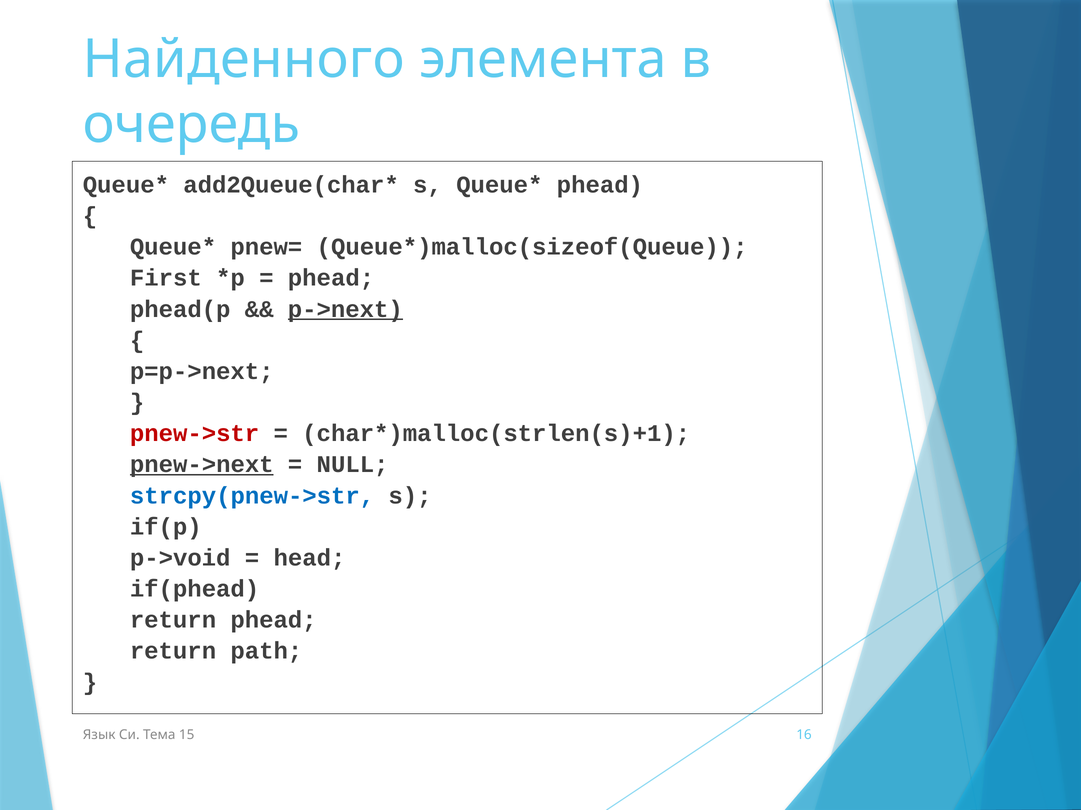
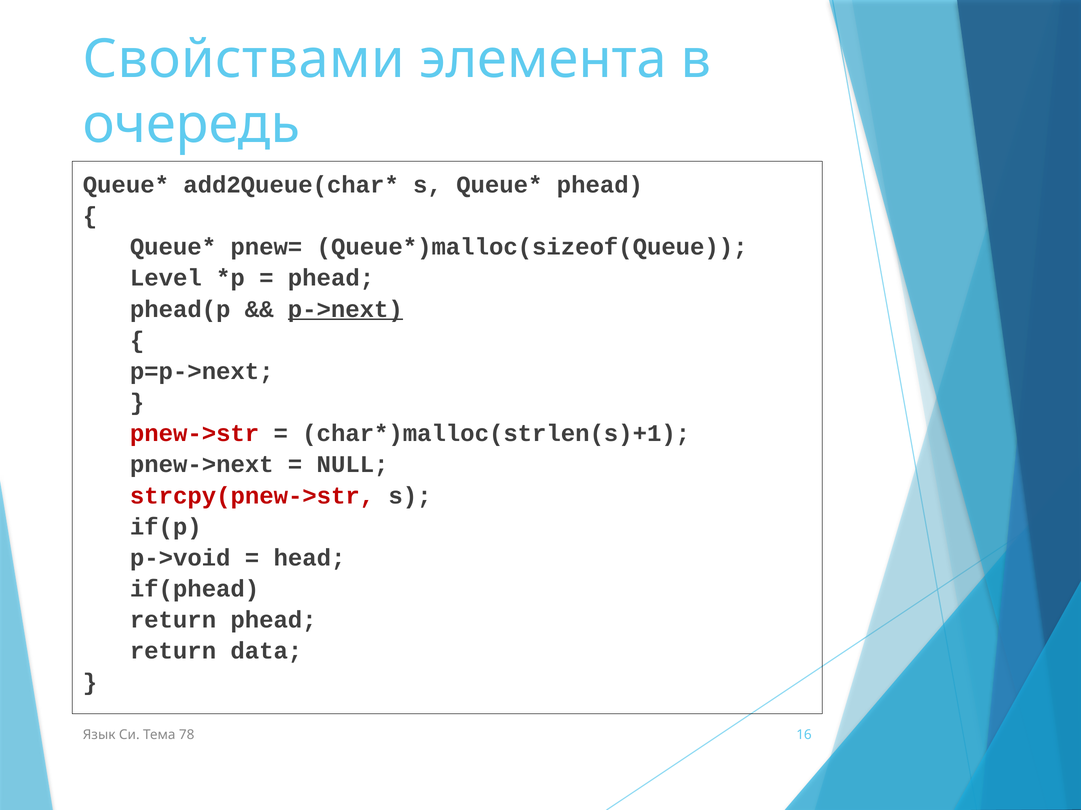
Найденного: Найденного -> Свойствами
First: First -> Level
pnew->next underline: present -> none
strcpy(pnew->str colour: blue -> red
path: path -> data
15: 15 -> 78
